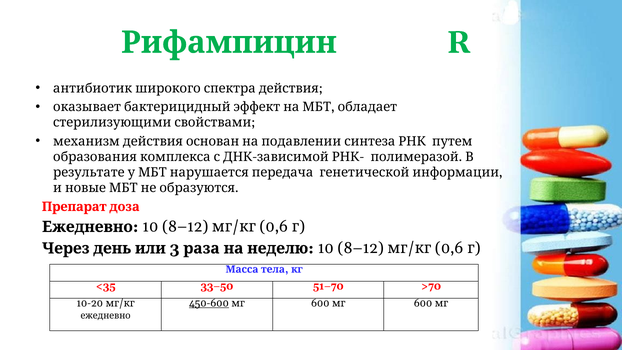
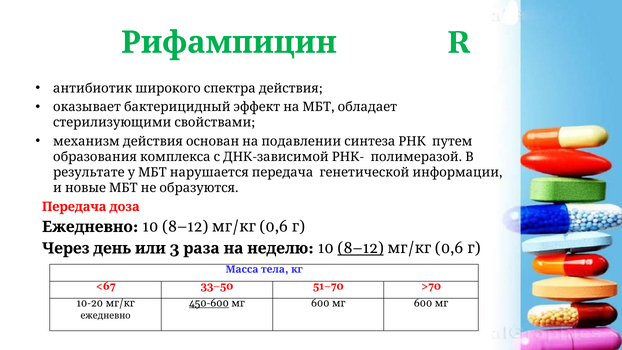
Препарат at (74, 207): Препарат -> Передача
8–12 at (361, 248) underline: none -> present
<35: <35 -> <67
